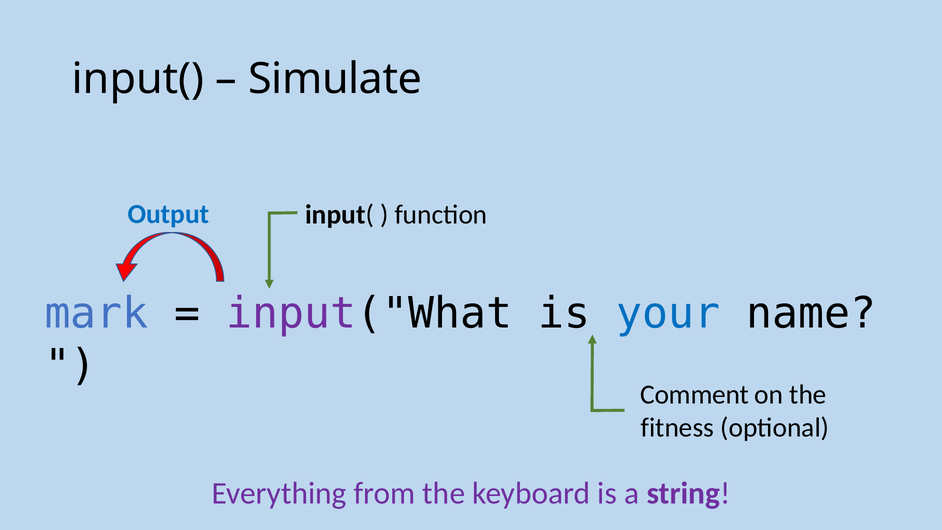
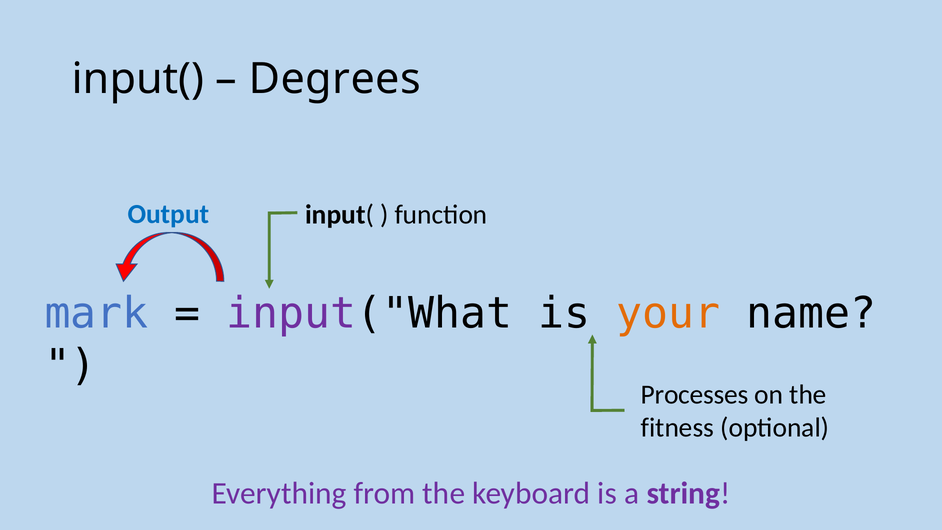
Simulate: Simulate -> Degrees
your colour: blue -> orange
Comment: Comment -> Processes
